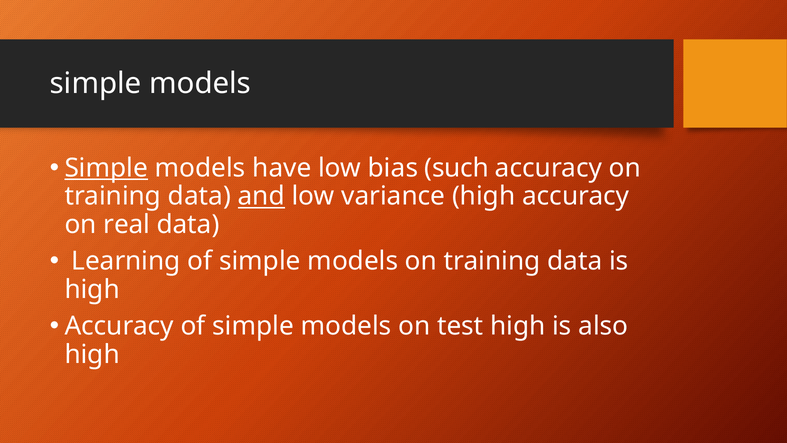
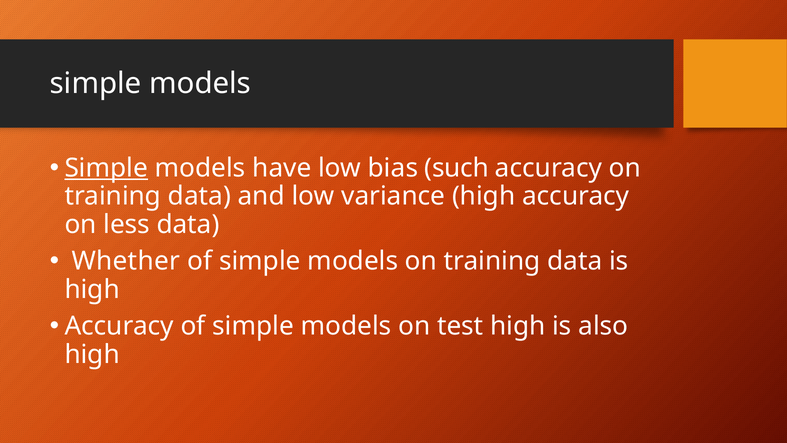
and underline: present -> none
real: real -> less
Learning: Learning -> Whether
